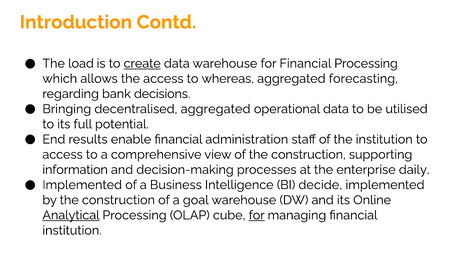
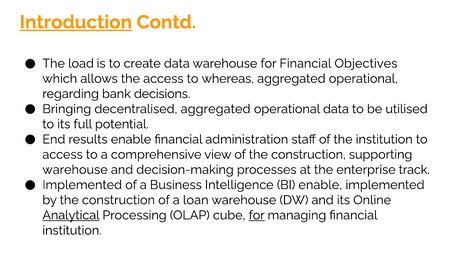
Introduction underline: none -> present
create underline: present -> none
Financial Processing: Processing -> Objectives
forecasting at (363, 79): forecasting -> operational
information at (75, 170): information -> warehouse
daily: daily -> track
BI decide: decide -> enable
goal: goal -> loan
